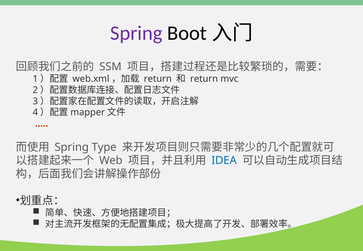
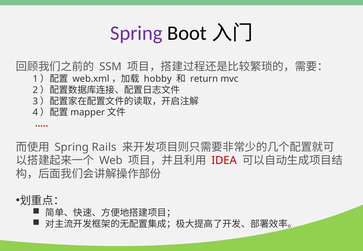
return at (158, 79): return -> hobby
Type: Type -> Rails
IDEA colour: blue -> red
